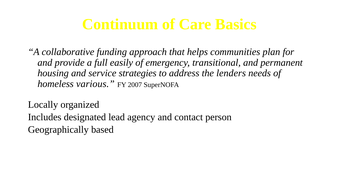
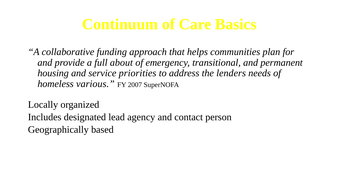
easily: easily -> about
strategies: strategies -> priorities
